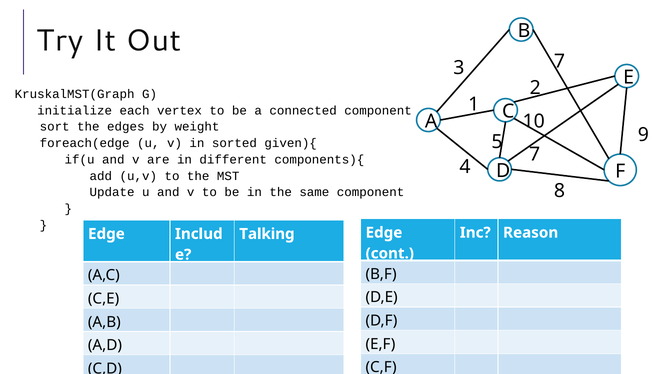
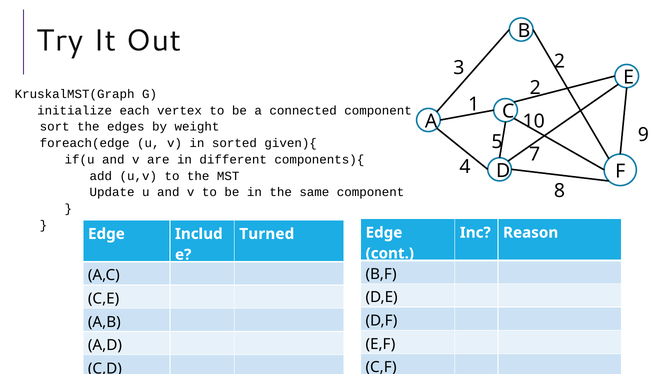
3 7: 7 -> 2
Talking: Talking -> Turned
